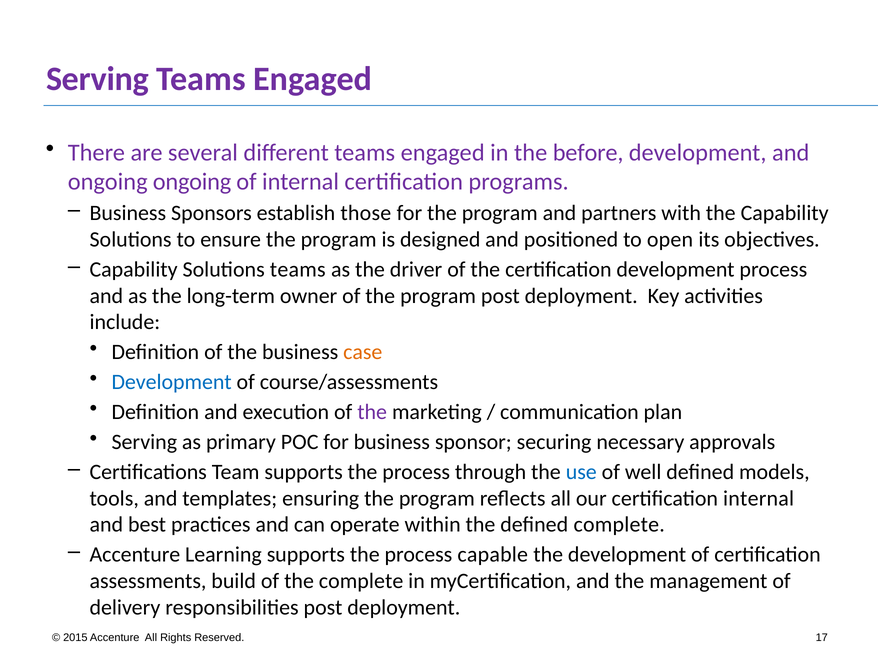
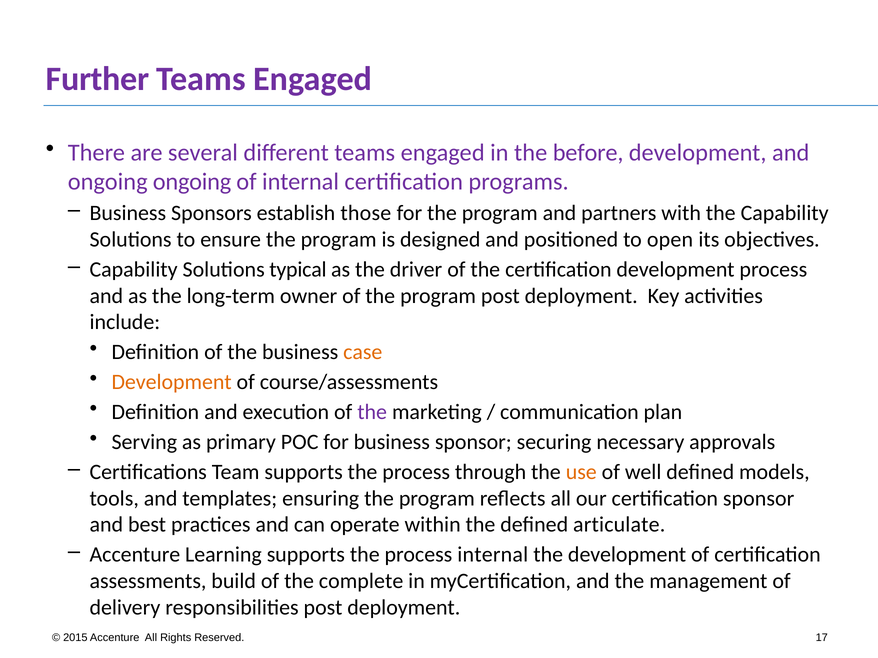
Serving at (98, 79): Serving -> Further
Solutions teams: teams -> typical
Development at (172, 382) colour: blue -> orange
use colour: blue -> orange
certification internal: internal -> sponsor
defined complete: complete -> articulate
process capable: capable -> internal
